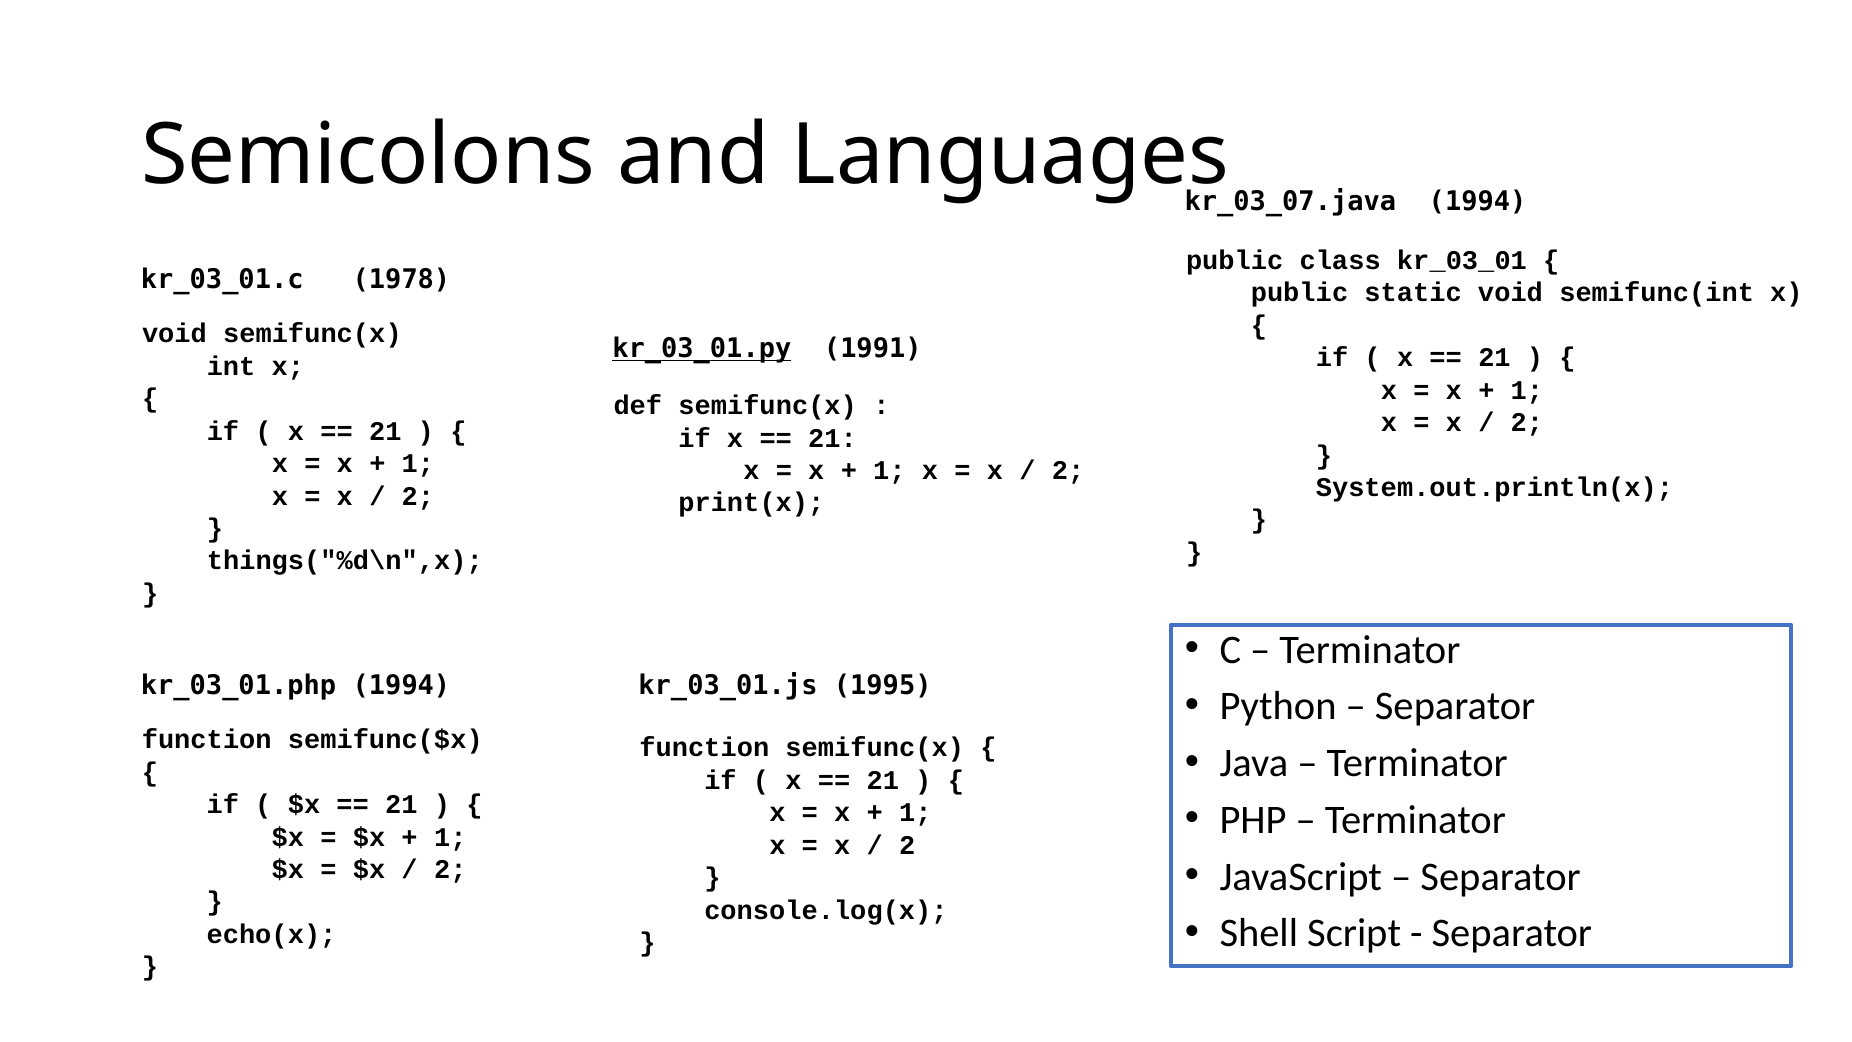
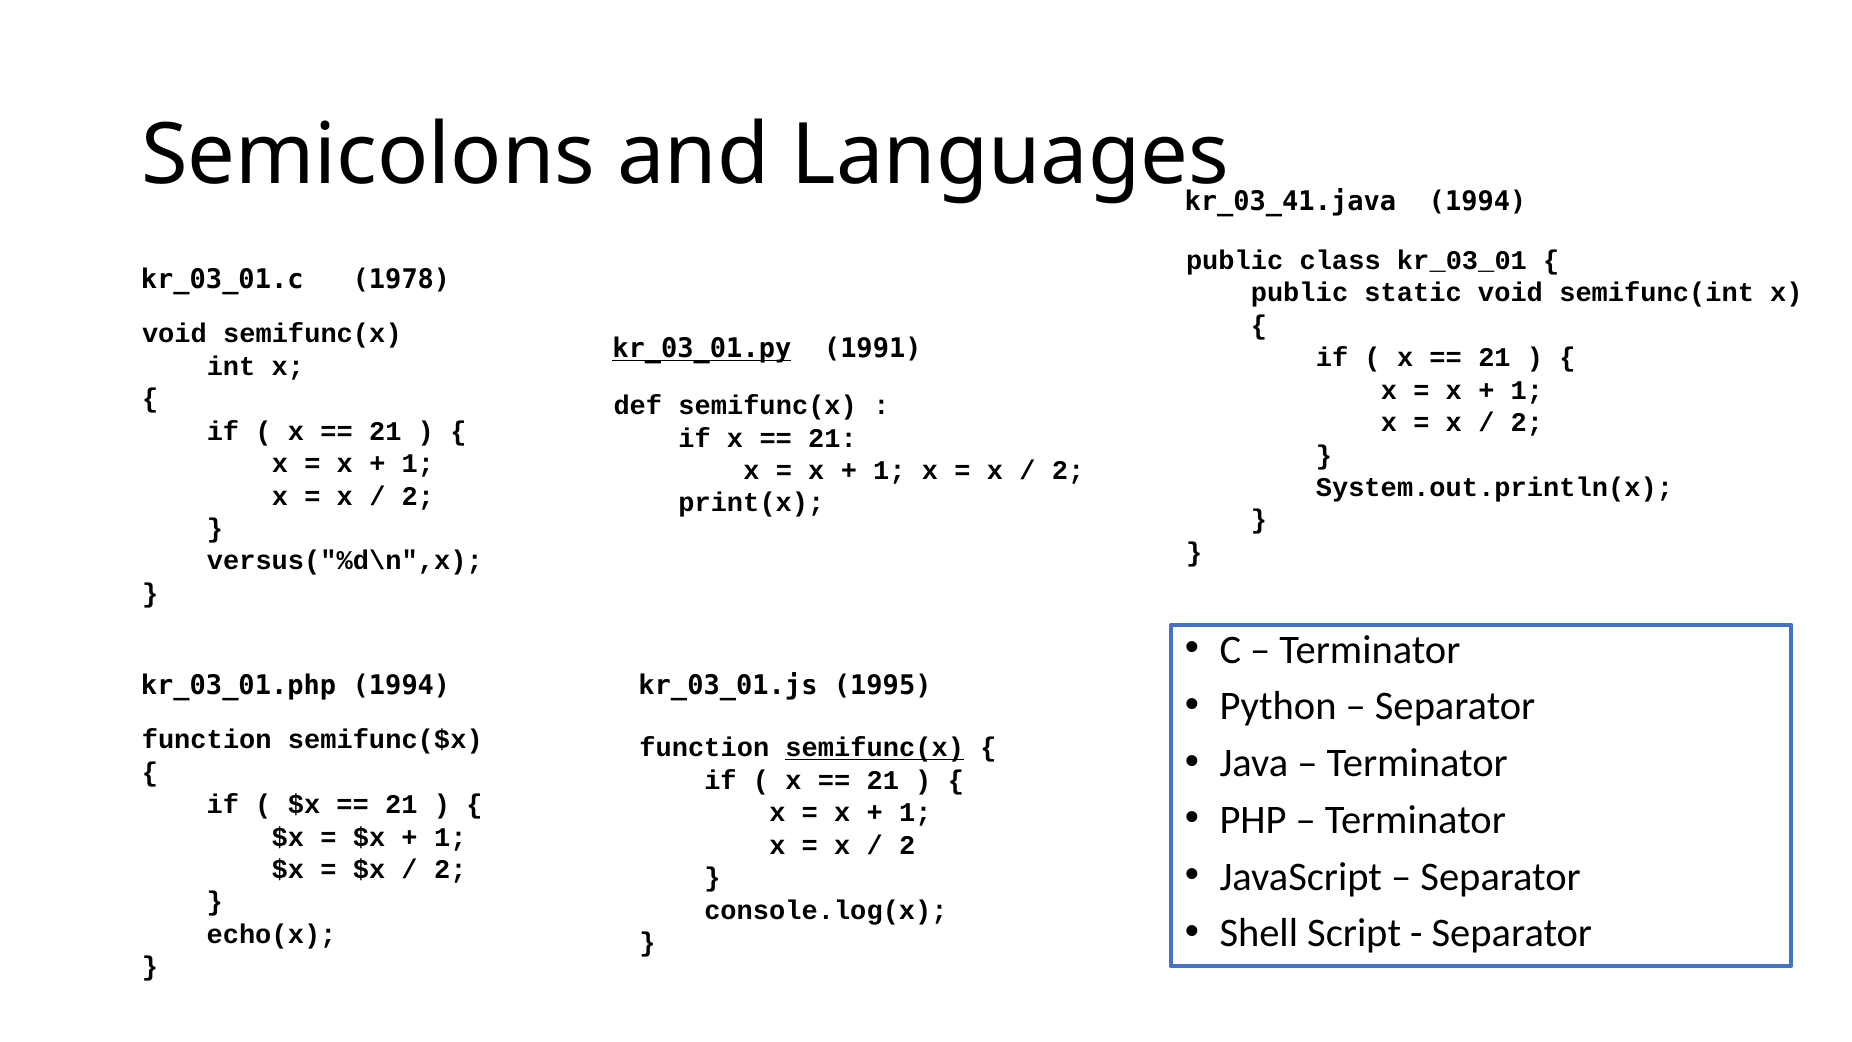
kr_03_07.java: kr_03_07.java -> kr_03_41.java
things("%d\n",x: things("%d\n",x -> versus("%d\n",x
semifunc(x at (875, 748) underline: none -> present
